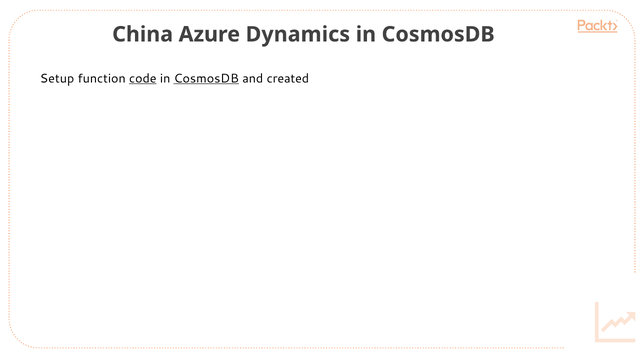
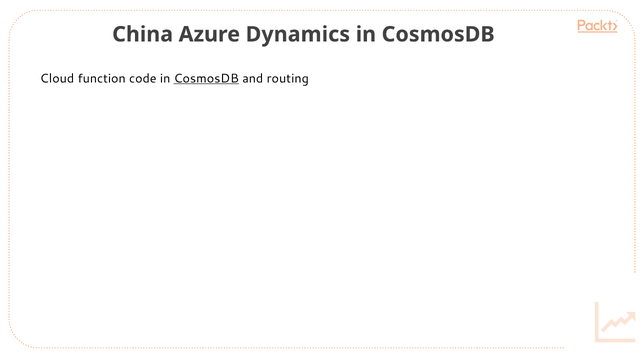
Setup: Setup -> Cloud
code underline: present -> none
created: created -> routing
